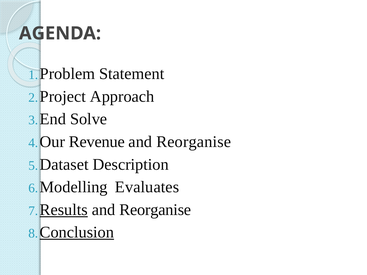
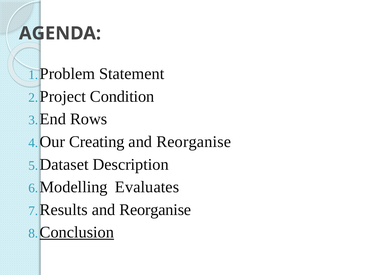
Approach: Approach -> Condition
Solve: Solve -> Rows
Revenue: Revenue -> Creating
Results underline: present -> none
